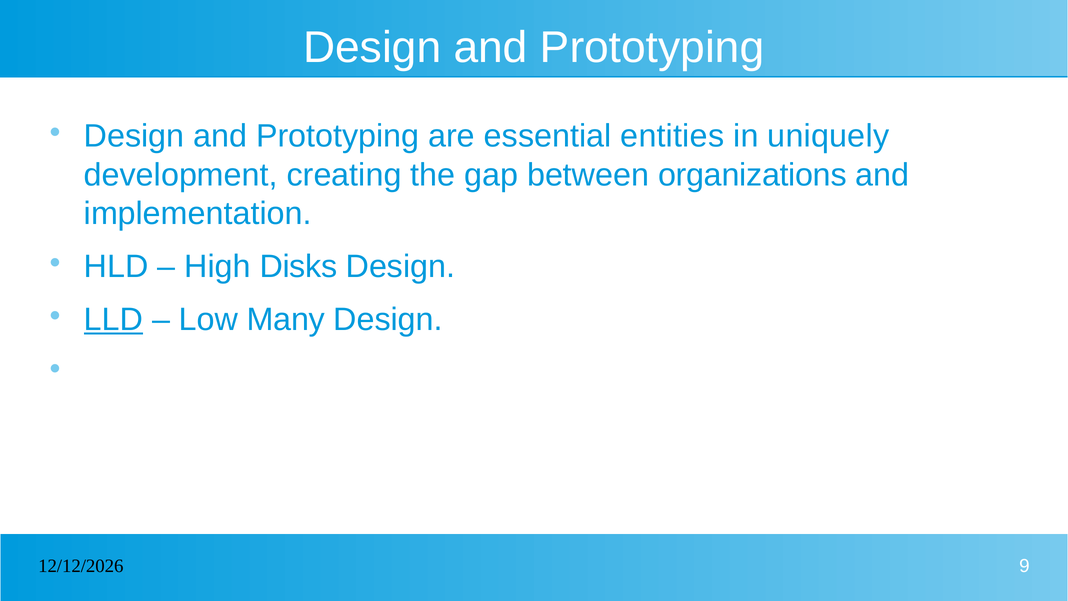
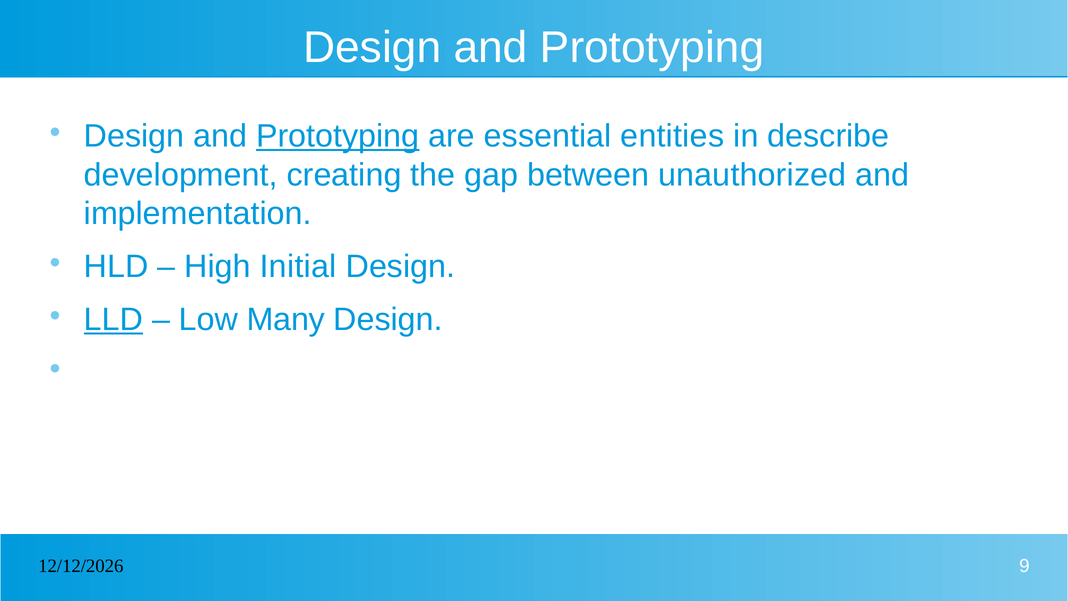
Prototyping at (338, 136) underline: none -> present
uniquely: uniquely -> describe
organizations: organizations -> unauthorized
Disks: Disks -> Initial
